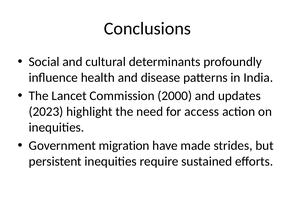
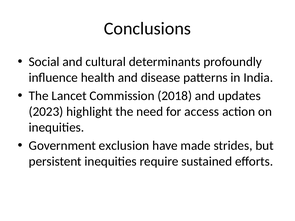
2000: 2000 -> 2018
migration: migration -> exclusion
